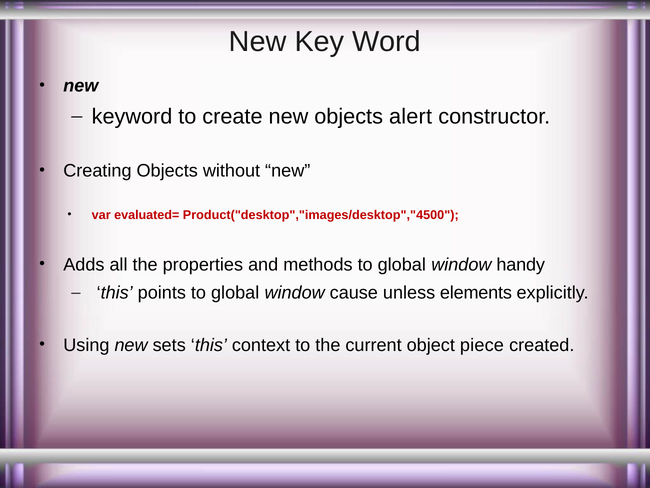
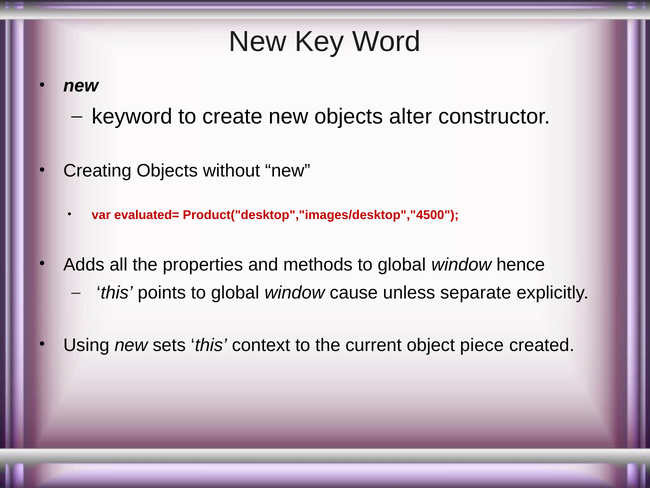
alert: alert -> alter
handy: handy -> hence
elements: elements -> separate
